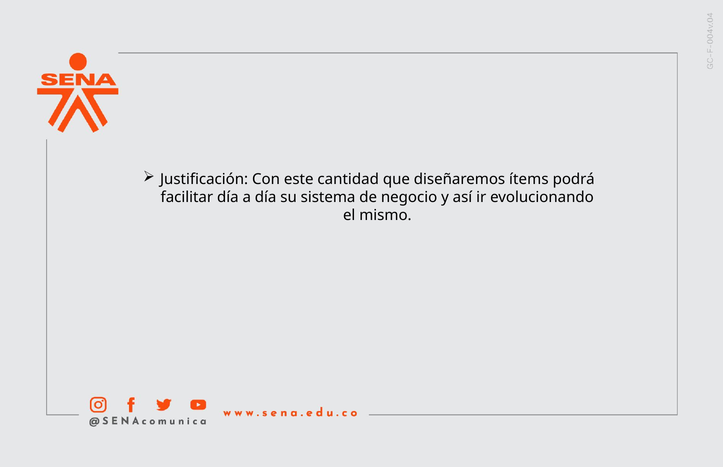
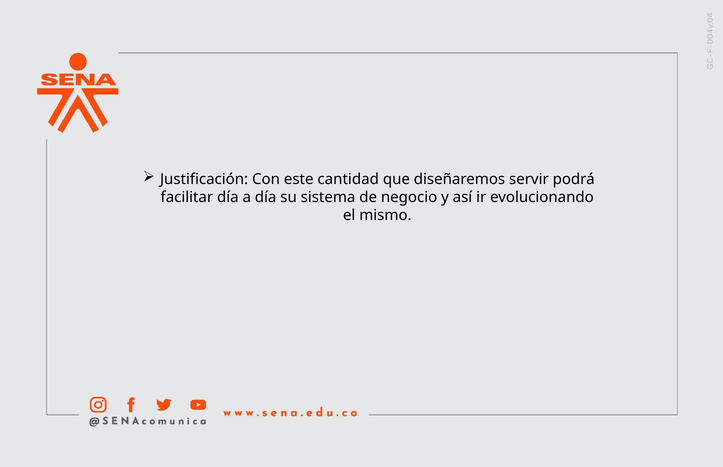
ítems: ítems -> servir
